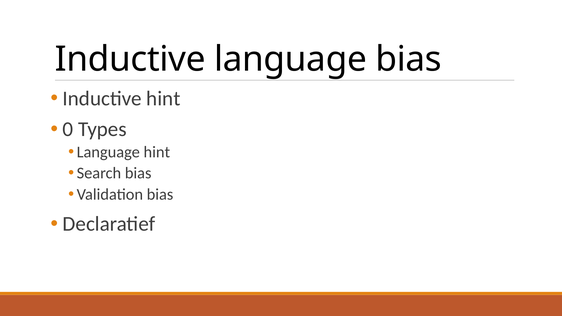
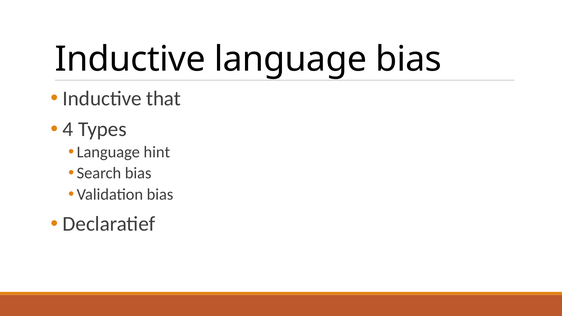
Inductive hint: hint -> that
0: 0 -> 4
